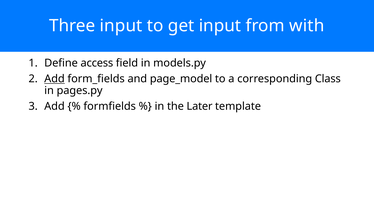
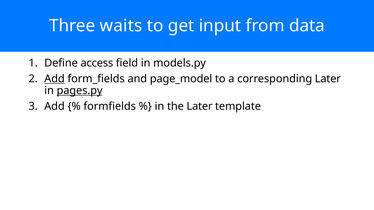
Three input: input -> waits
with: with -> data
corresponding Class: Class -> Later
pages.py underline: none -> present
